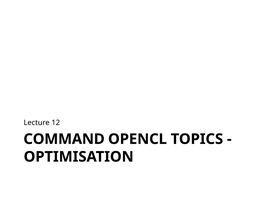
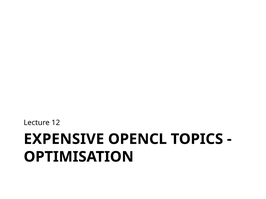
COMMAND: COMMAND -> EXPENSIVE
